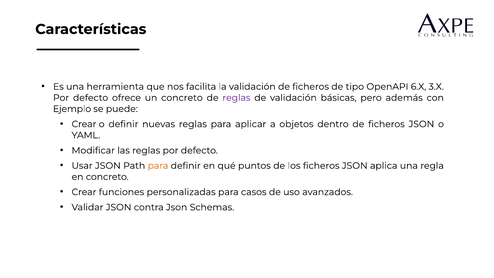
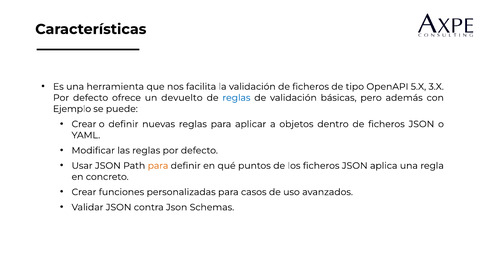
6.X: 6.X -> 5.X
un concreto: concreto -> devuelto
reglas at (236, 98) colour: purple -> blue
